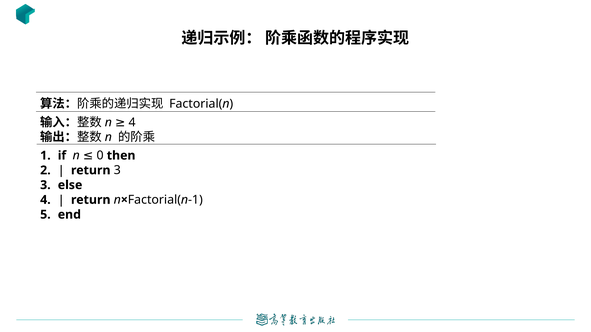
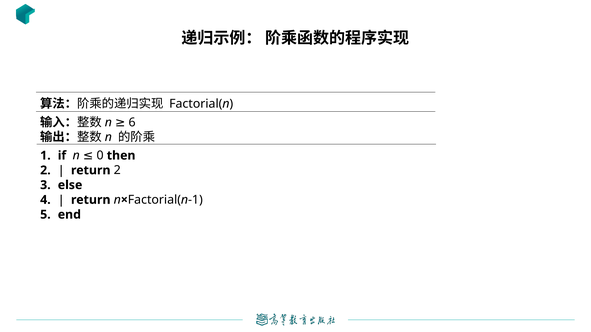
n 4: 4 -> 6
return 3: 3 -> 2
